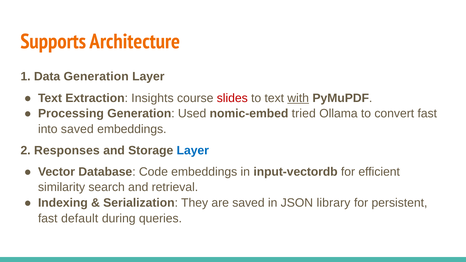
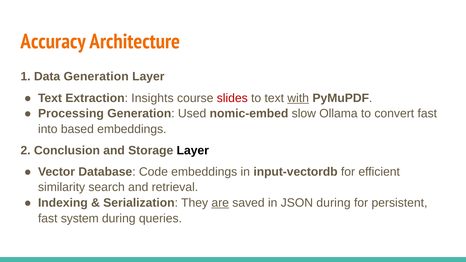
Supports: Supports -> Accuracy
tried: tried -> slow
into saved: saved -> based
Responses: Responses -> Conclusion
Layer at (193, 150) colour: blue -> black
are underline: none -> present
JSON library: library -> during
default: default -> system
